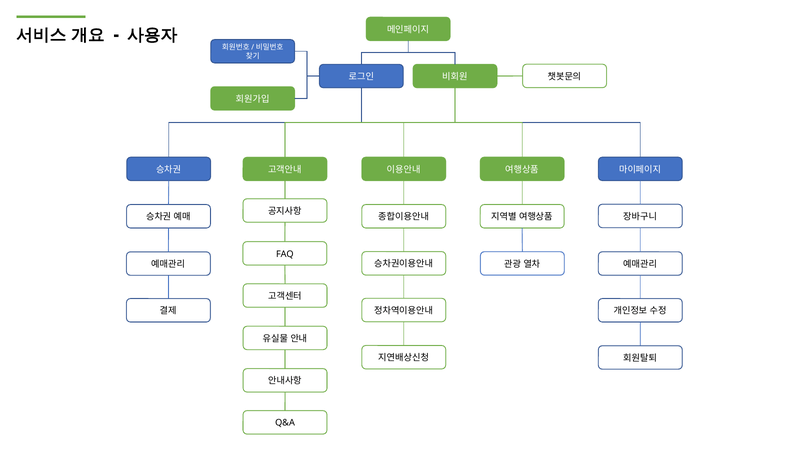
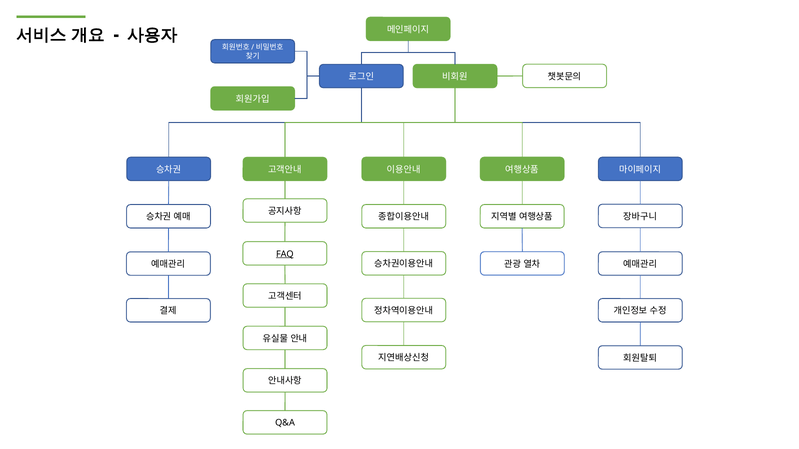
FAQ underline: none -> present
